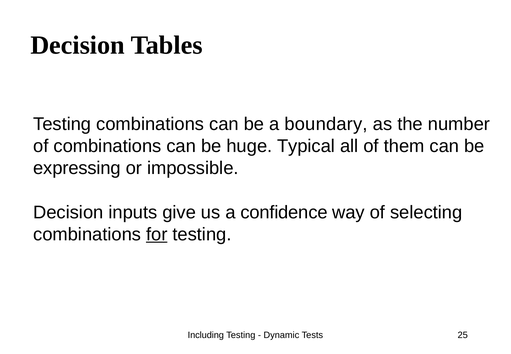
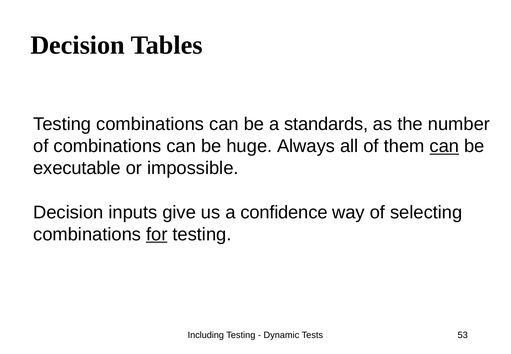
boundary: boundary -> standards
Typical: Typical -> Always
can at (444, 146) underline: none -> present
expressing: expressing -> executable
25: 25 -> 53
